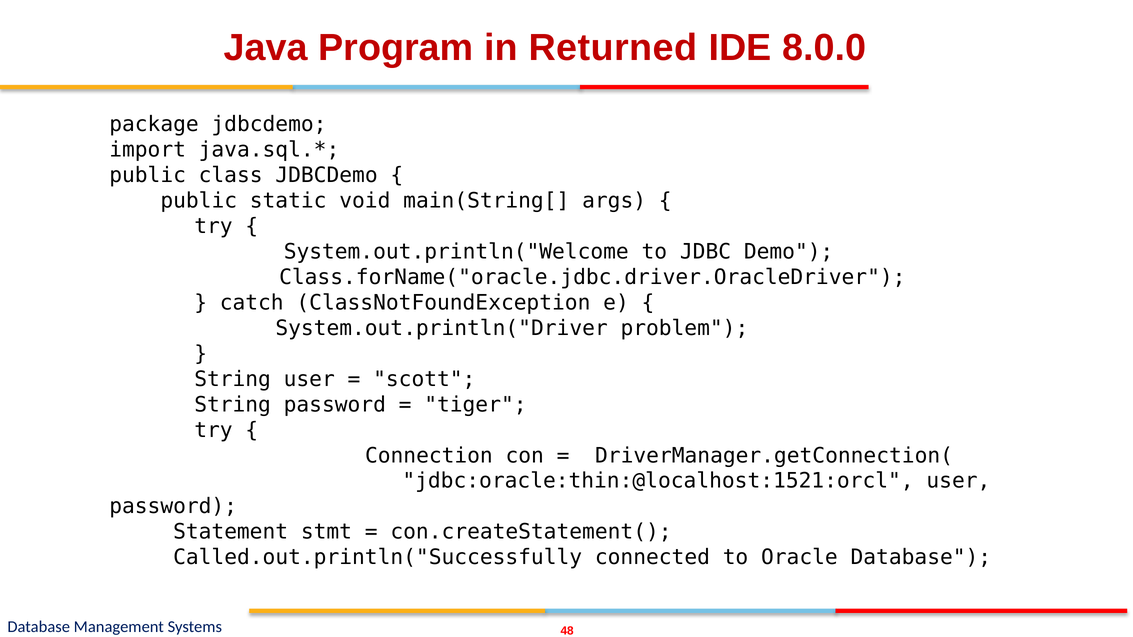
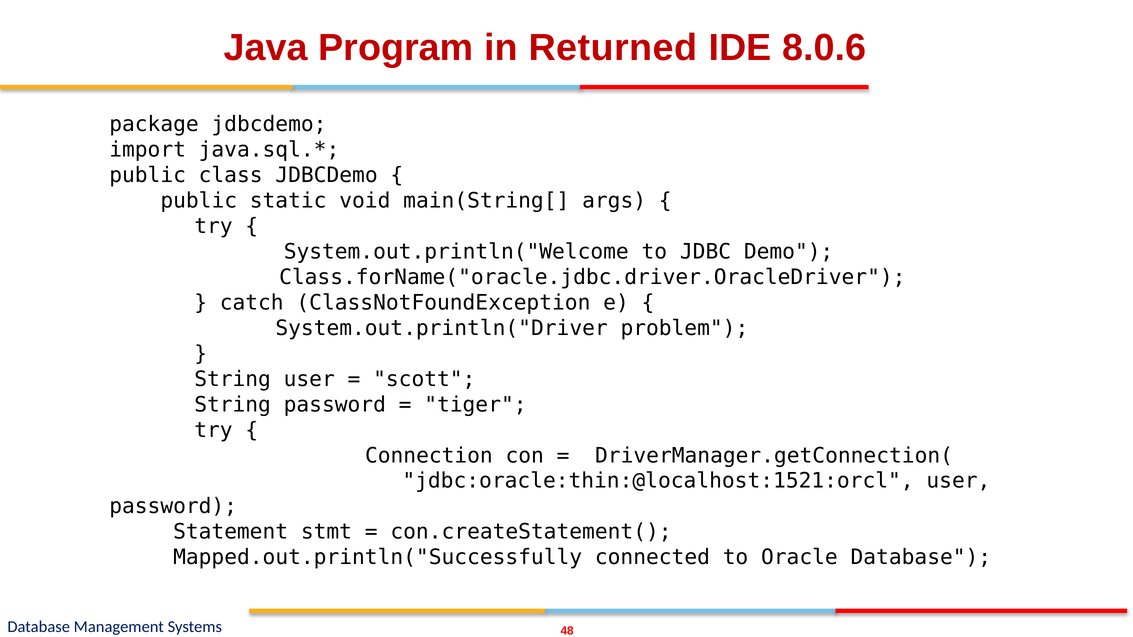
8.0.0: 8.0.0 -> 8.0.6
Called.out.println("Successfully: Called.out.println("Successfully -> Mapped.out.println("Successfully
